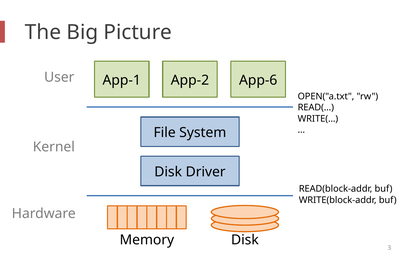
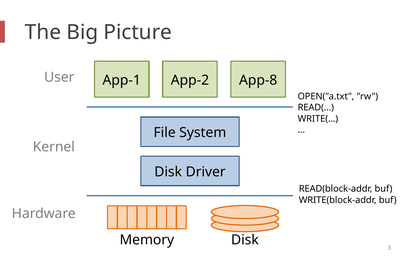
App-6: App-6 -> App-8
